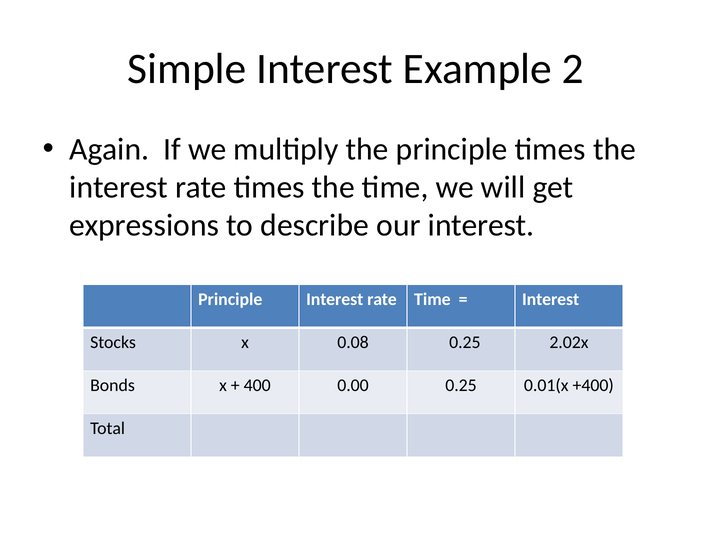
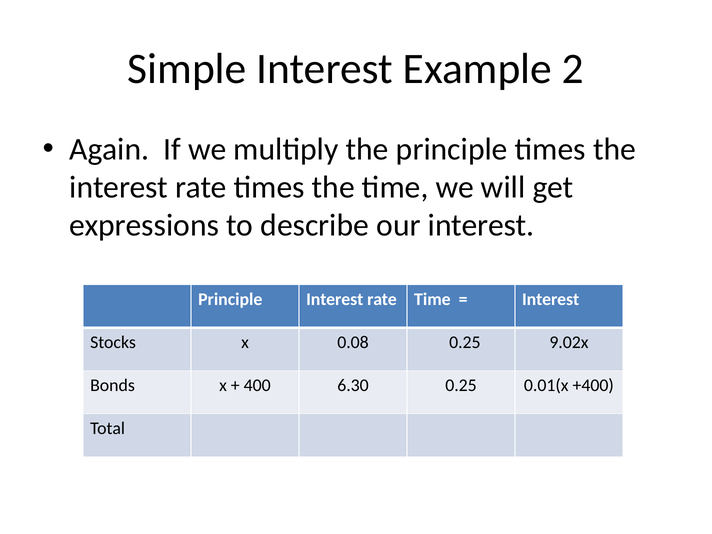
2.02x: 2.02x -> 9.02x
0.00: 0.00 -> 6.30
